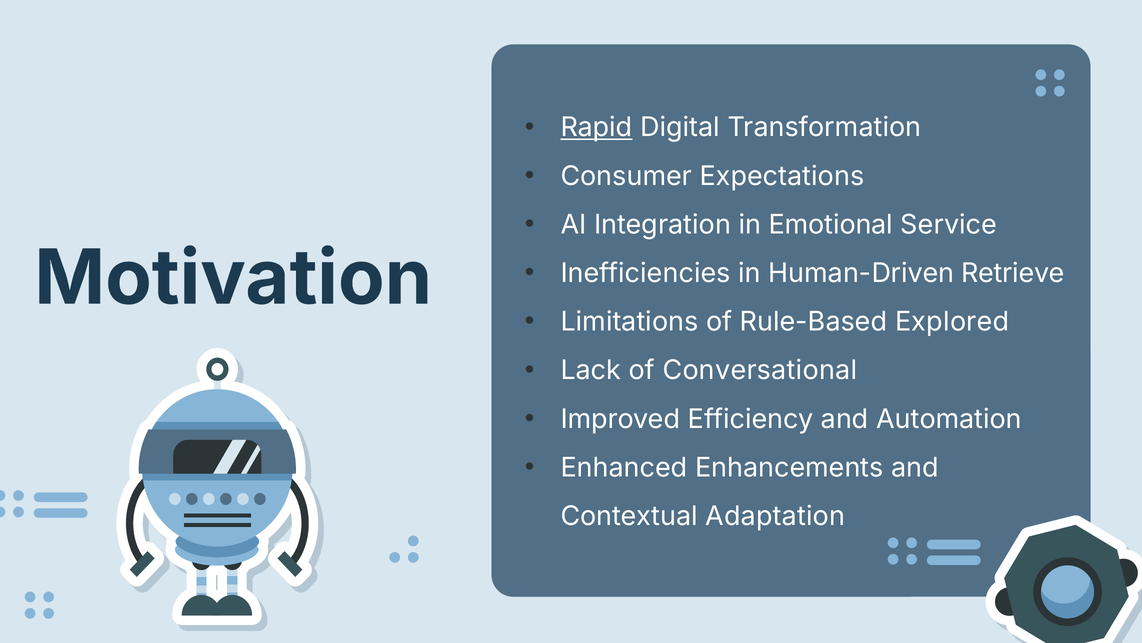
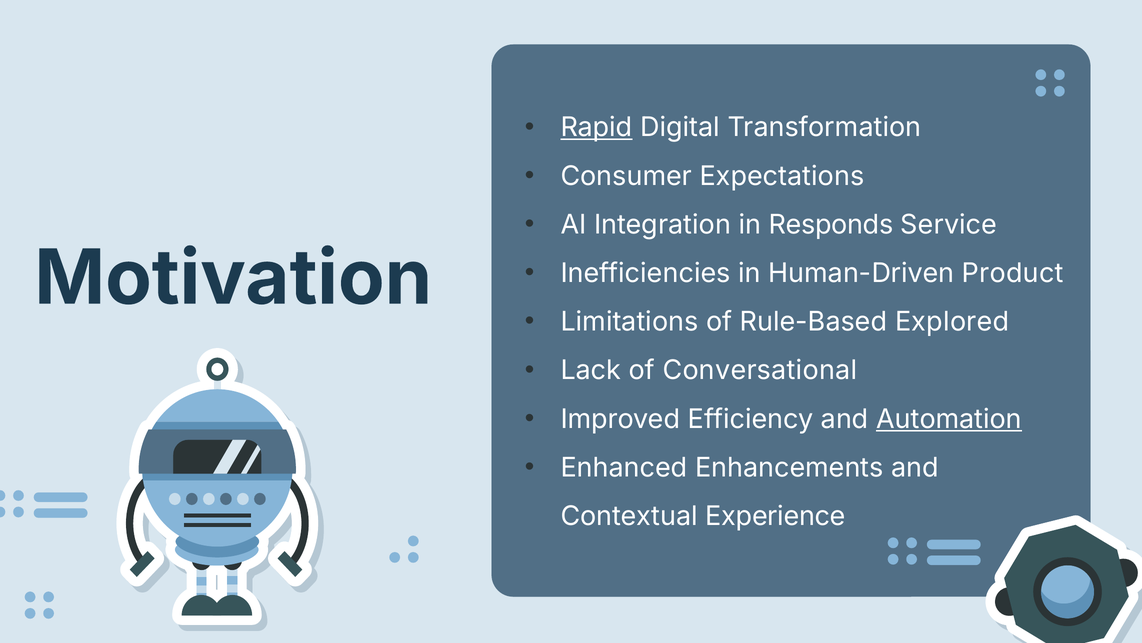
Emotional: Emotional -> Responds
Retrieve: Retrieve -> Product
Automation underline: none -> present
Adaptation: Adaptation -> Experience
